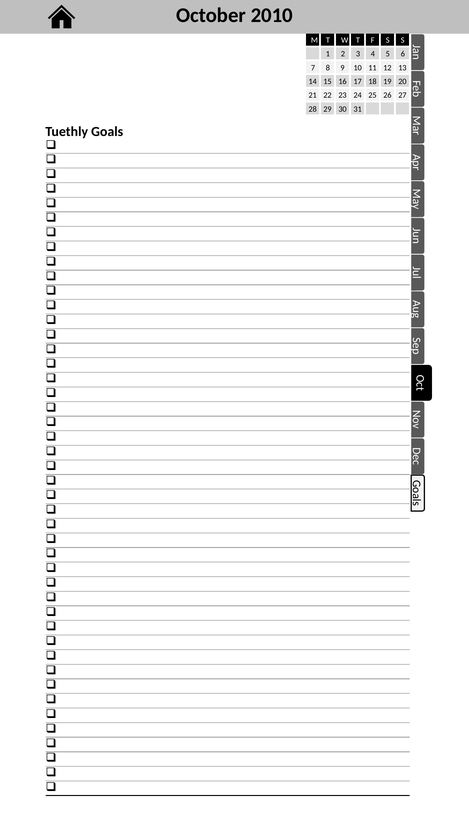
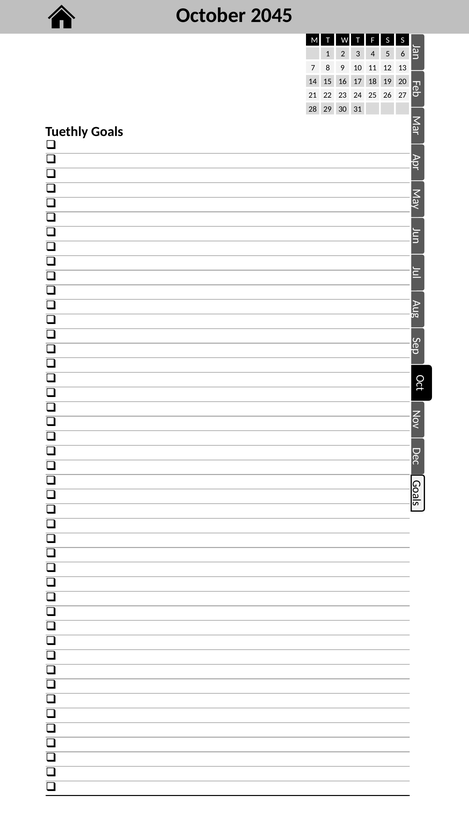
2010: 2010 -> 2045
